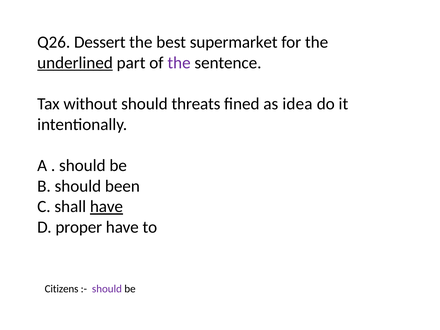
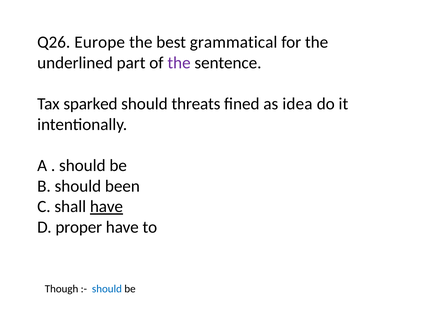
Dessert: Dessert -> Europe
supermarket: supermarket -> grammatical
underlined underline: present -> none
without: without -> sparked
Citizens: Citizens -> Though
should at (107, 289) colour: purple -> blue
